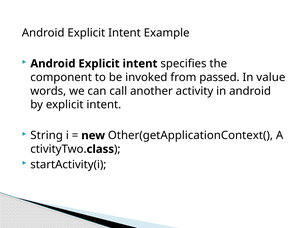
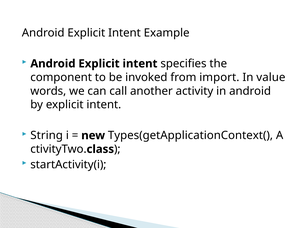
passed: passed -> import
Other(getApplicationContext(: Other(getApplicationContext( -> Types(getApplicationContext(
